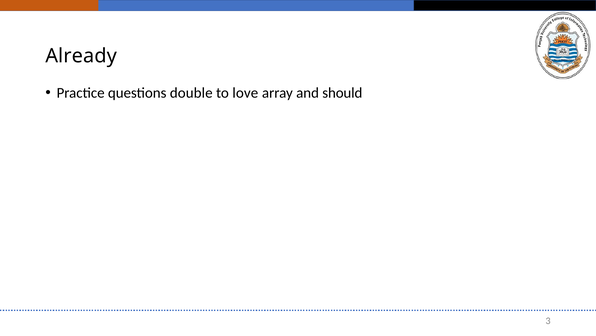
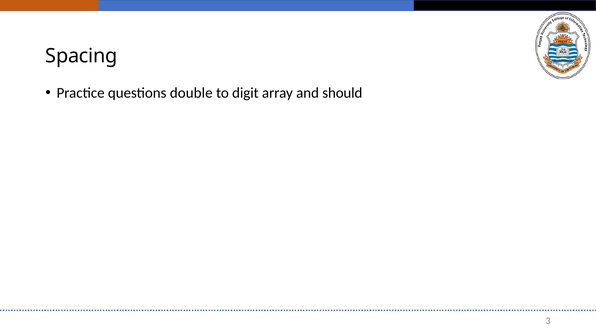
Already: Already -> Spacing
love: love -> digit
